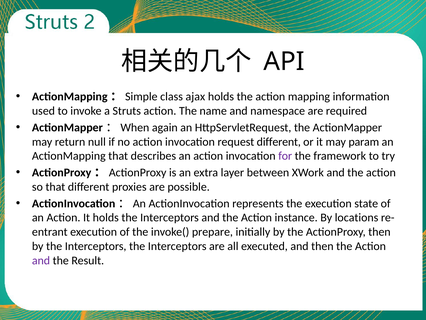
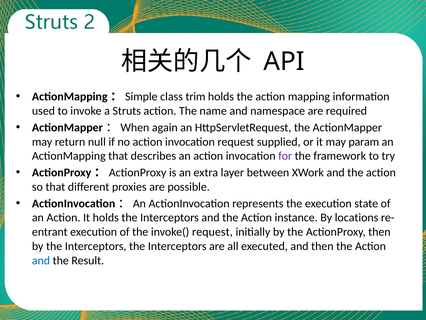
ajax: ajax -> trim
request different: different -> supplied
invoke( prepare: prepare -> request
and at (41, 260) colour: purple -> blue
